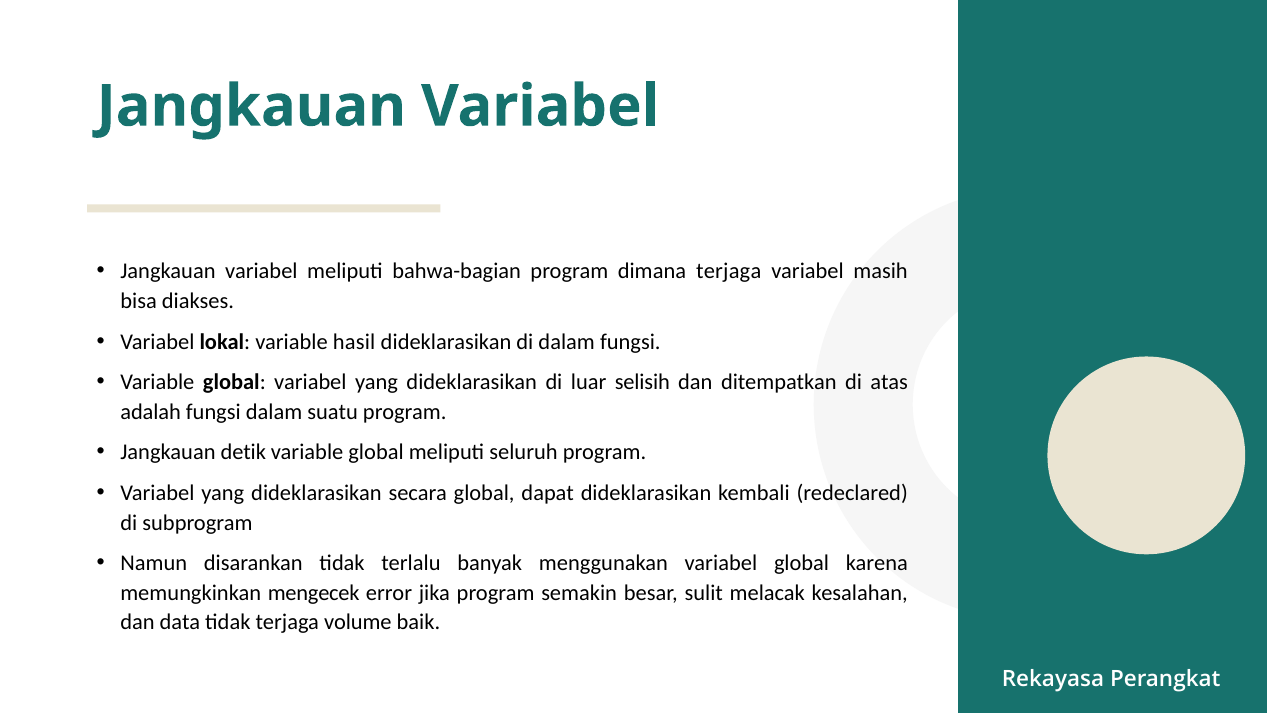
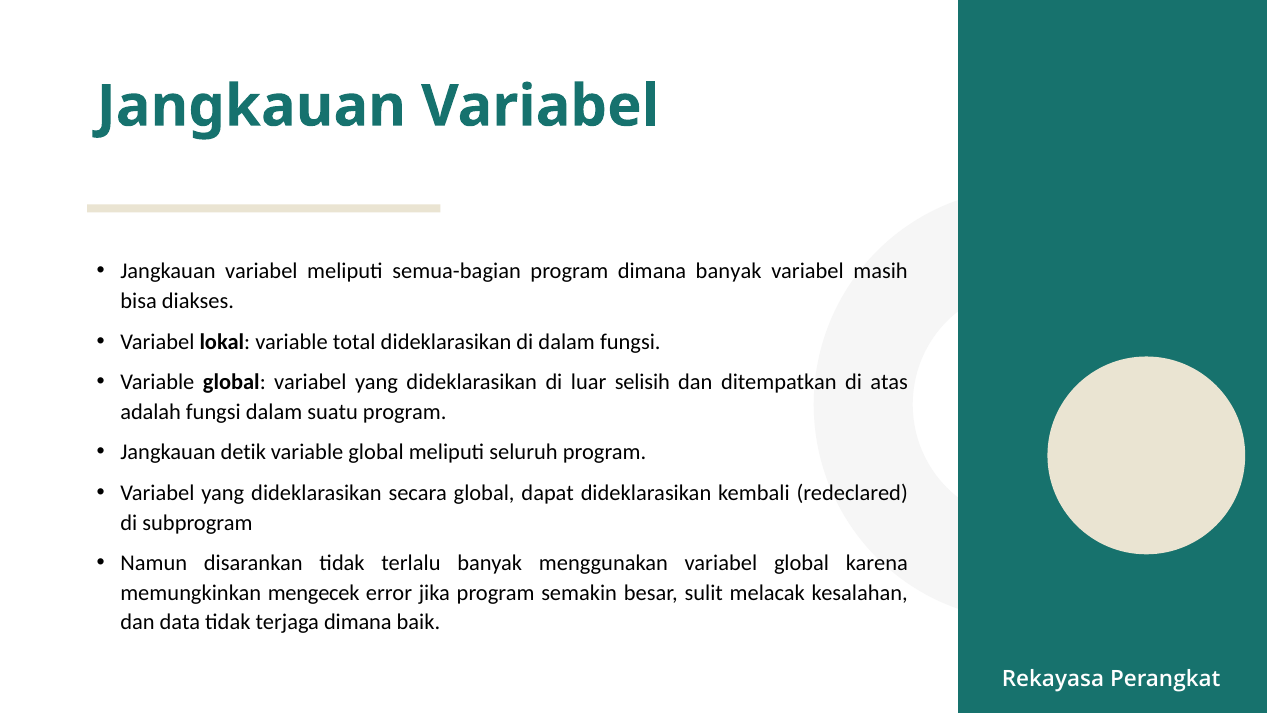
bahwa-bagian: bahwa-bagian -> semua-bagian
dimana terjaga: terjaga -> banyak
hasil: hasil -> total
terjaga volume: volume -> dimana
